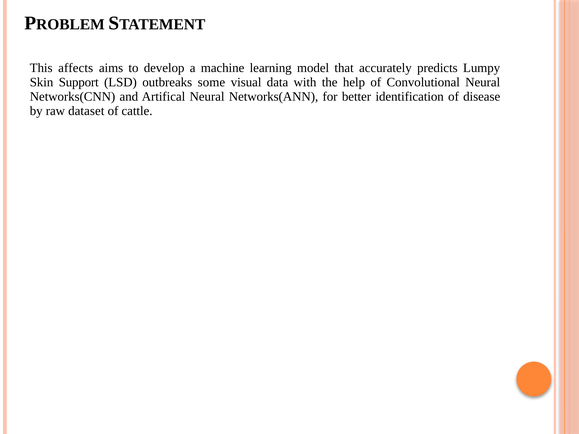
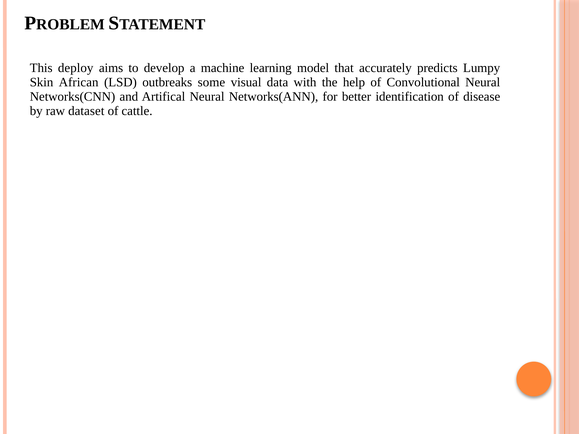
affects: affects -> deploy
Support: Support -> African
